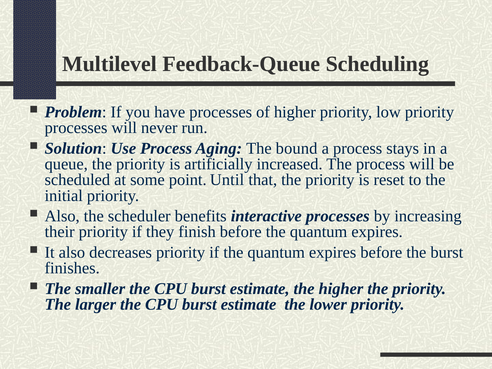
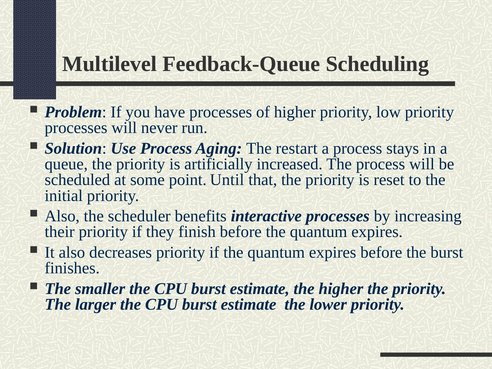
bound: bound -> restart
